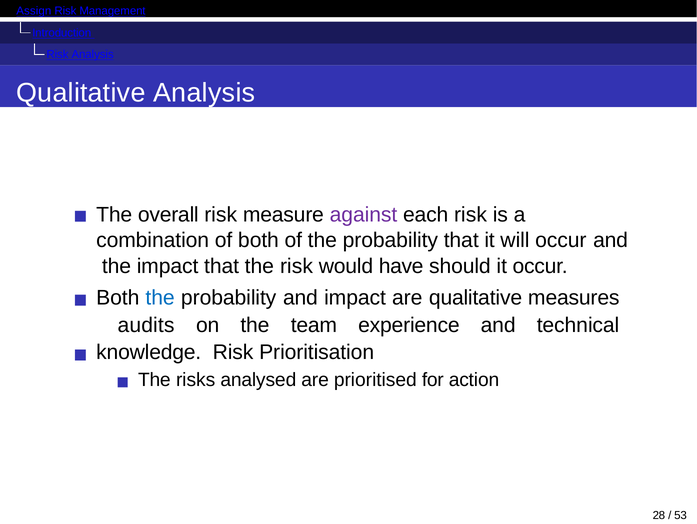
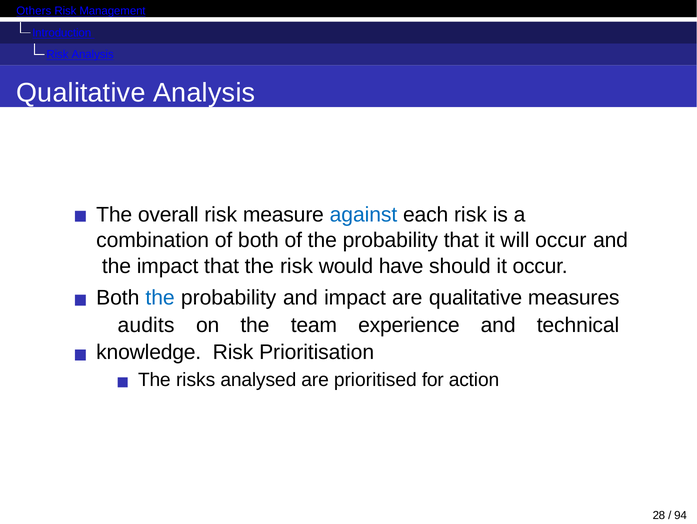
Assign: Assign -> Others
against colour: purple -> blue
53: 53 -> 94
